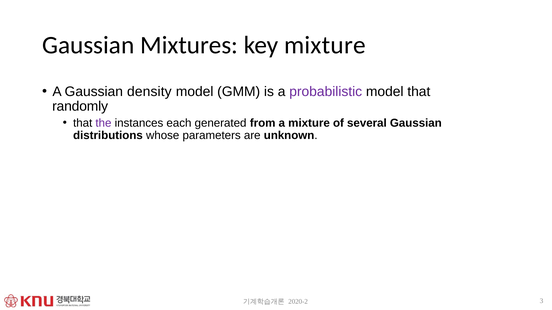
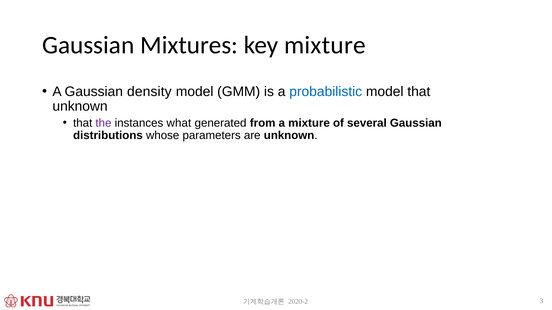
probabilistic colour: purple -> blue
randomly at (80, 107): randomly -> unknown
each: each -> what
